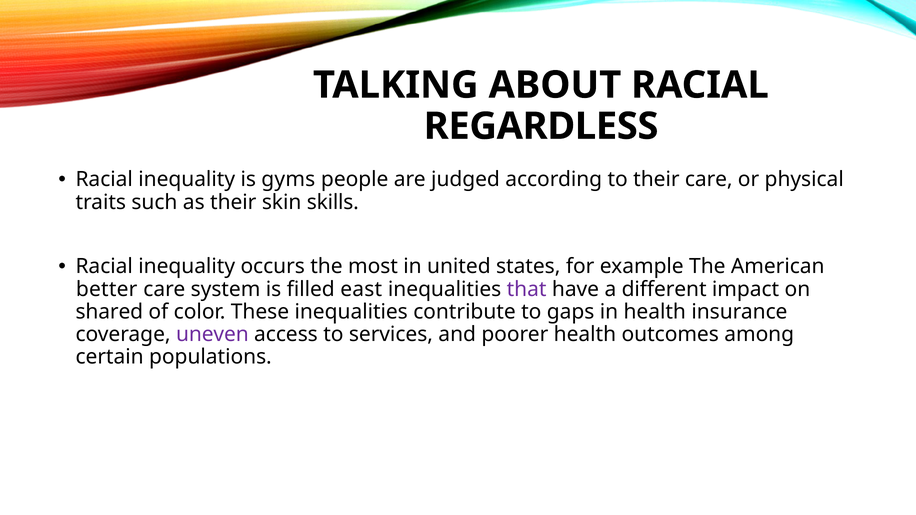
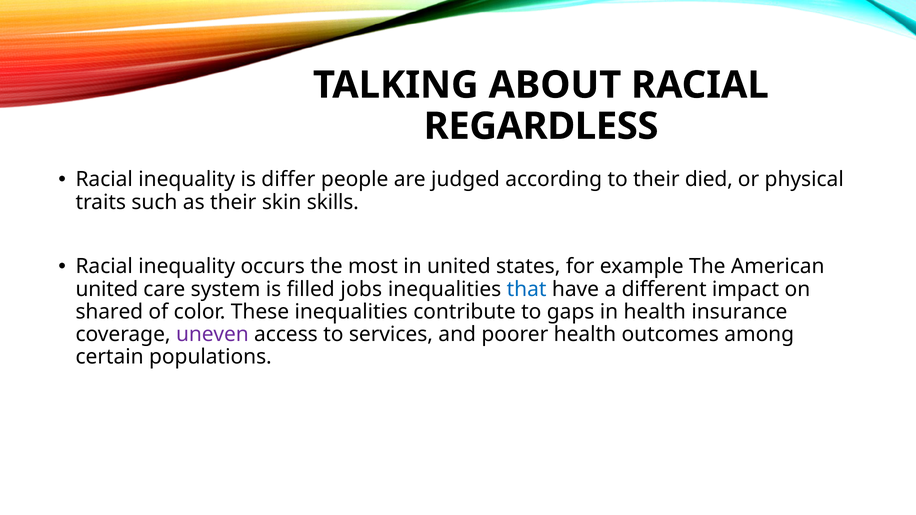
gyms: gyms -> differ
their care: care -> died
better at (107, 289): better -> united
east: east -> jobs
that colour: purple -> blue
